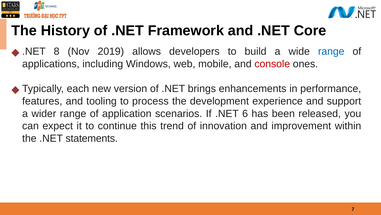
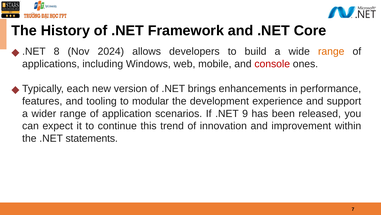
2019: 2019 -> 2024
range at (331, 51) colour: blue -> orange
process: process -> modular
6: 6 -> 9
